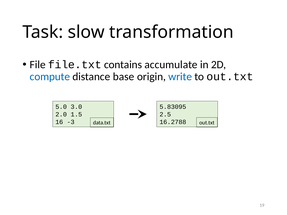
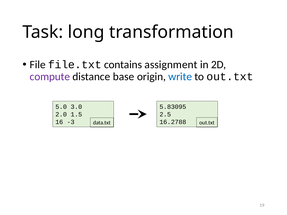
slow: slow -> long
accumulate: accumulate -> assignment
compute colour: blue -> purple
